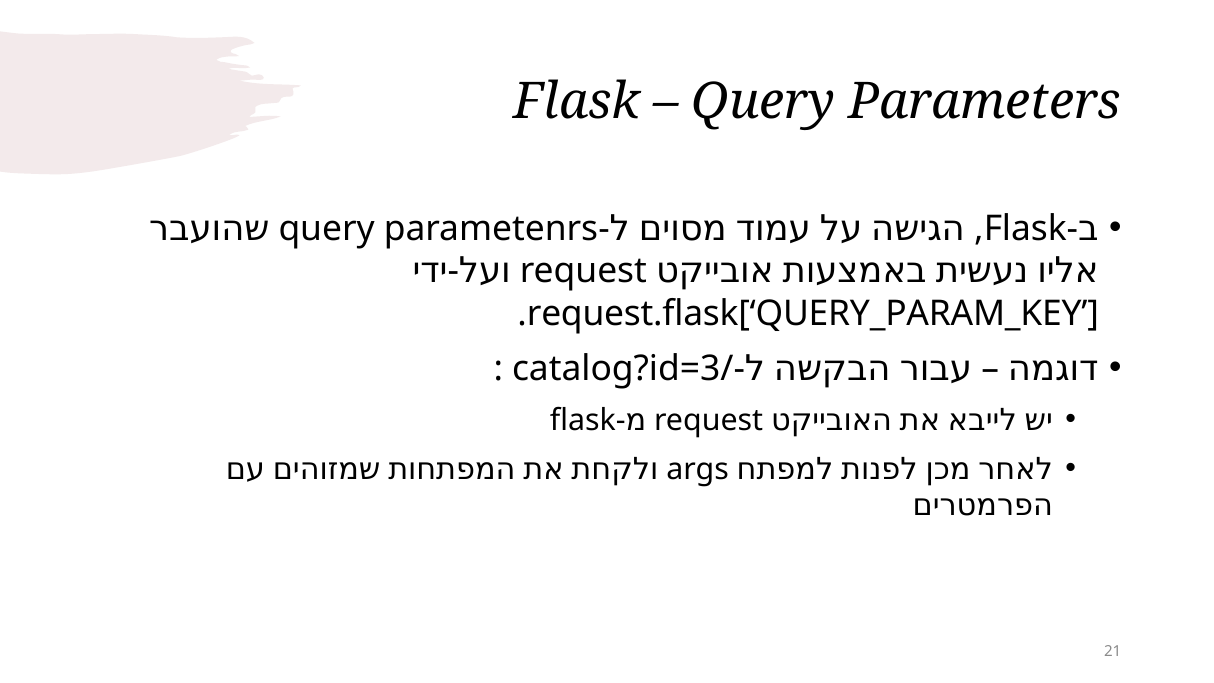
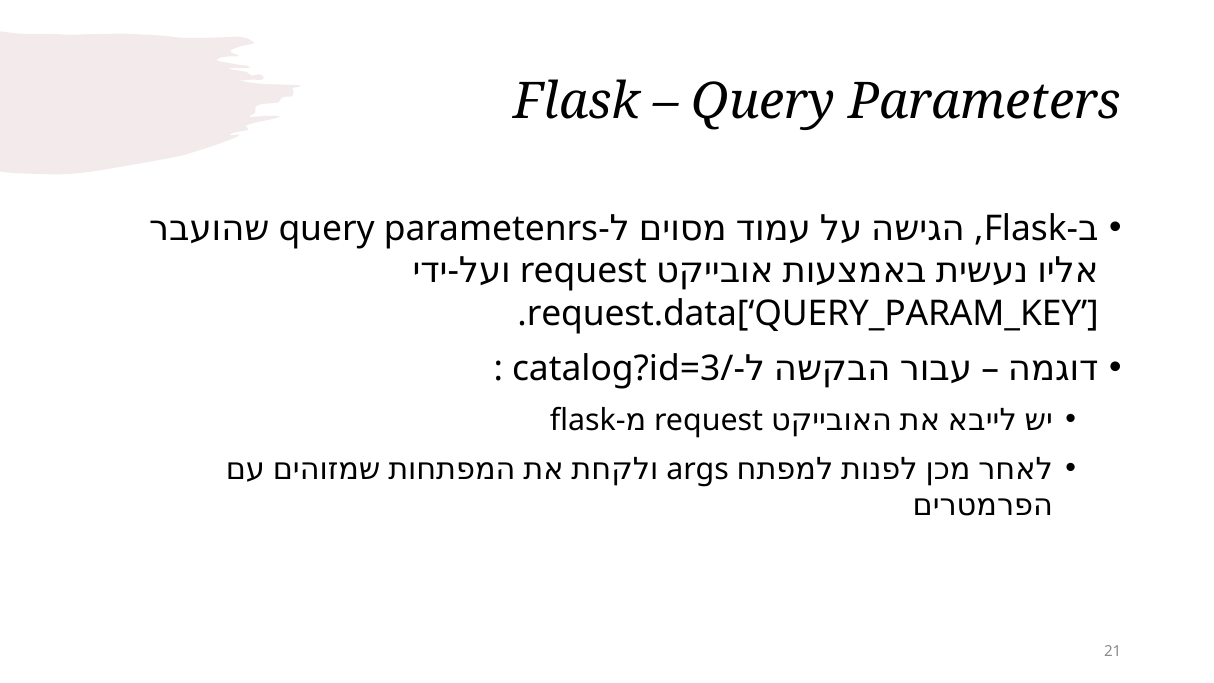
request.flask[‘QUERY_PARAM_KEY: request.flask[‘QUERY_PARAM_KEY -> request.data[‘QUERY_PARAM_KEY
